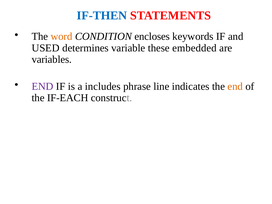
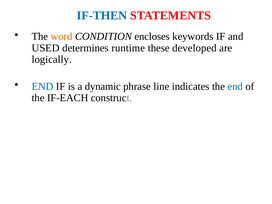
variable: variable -> runtime
embedded: embedded -> developed
variables: variables -> logically
END at (42, 86) colour: purple -> blue
includes: includes -> dynamic
end at (235, 86) colour: orange -> blue
